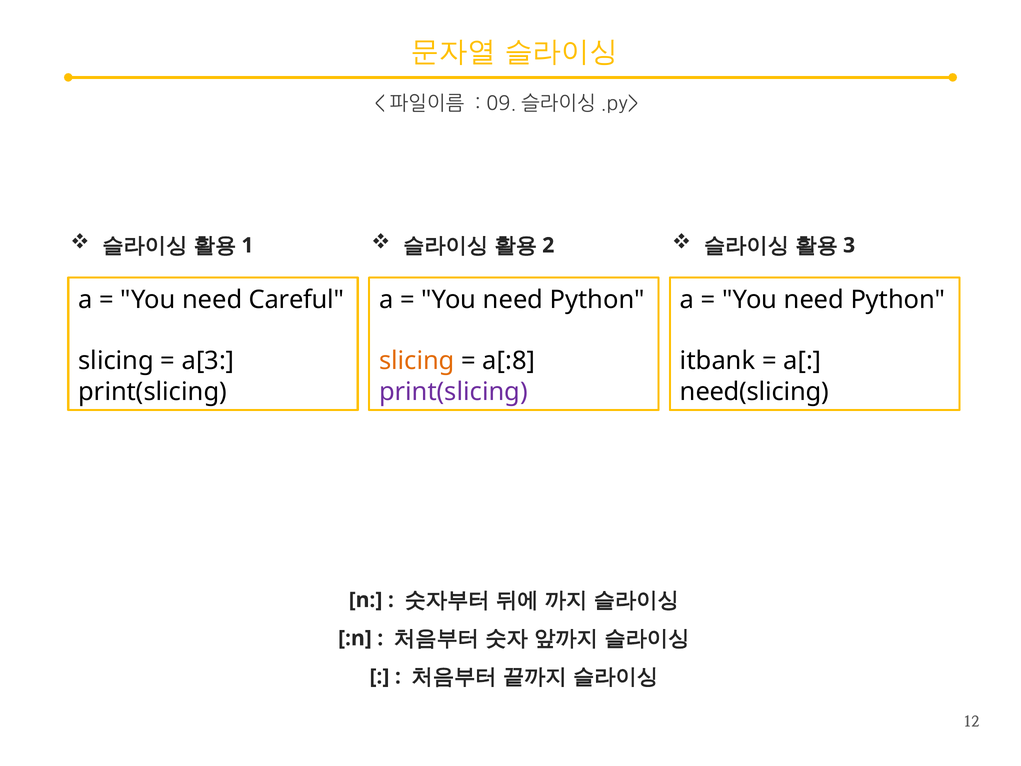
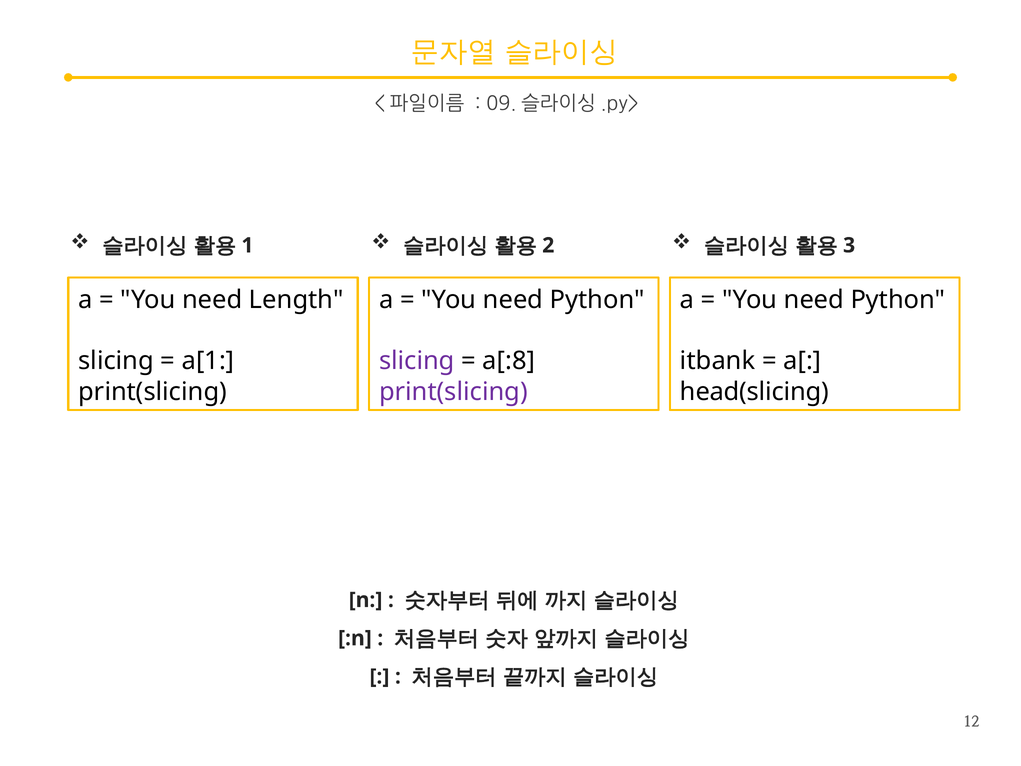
Careful: Careful -> Length
a[3: a[3 -> a[1
slicing at (417, 361) colour: orange -> purple
need(slicing: need(slicing -> head(slicing
